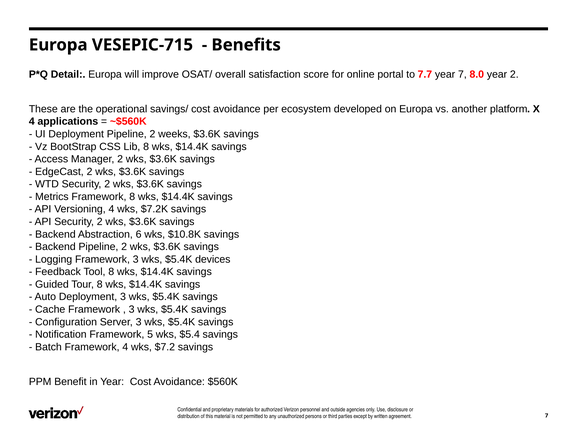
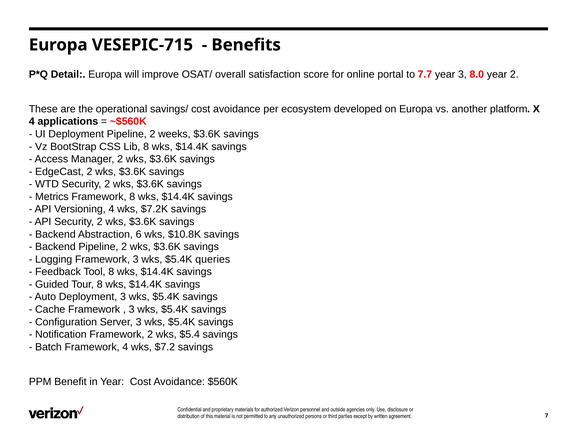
year 7: 7 -> 3
devices: devices -> queries
Framework 5: 5 -> 2
